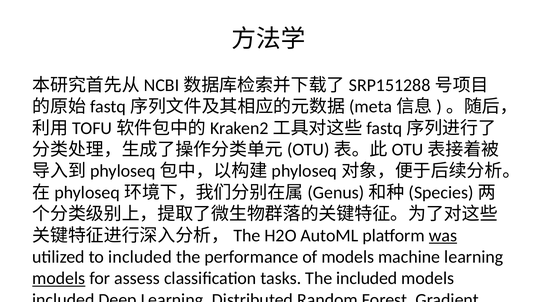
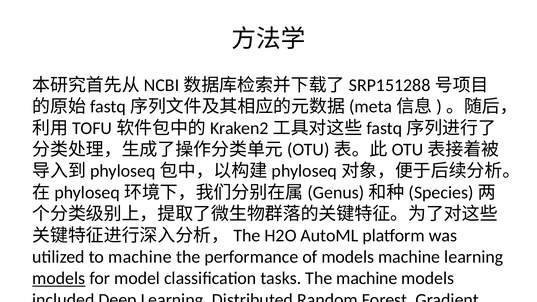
was underline: present -> none
to included: included -> machine
for assess: assess -> model
The included: included -> machine
